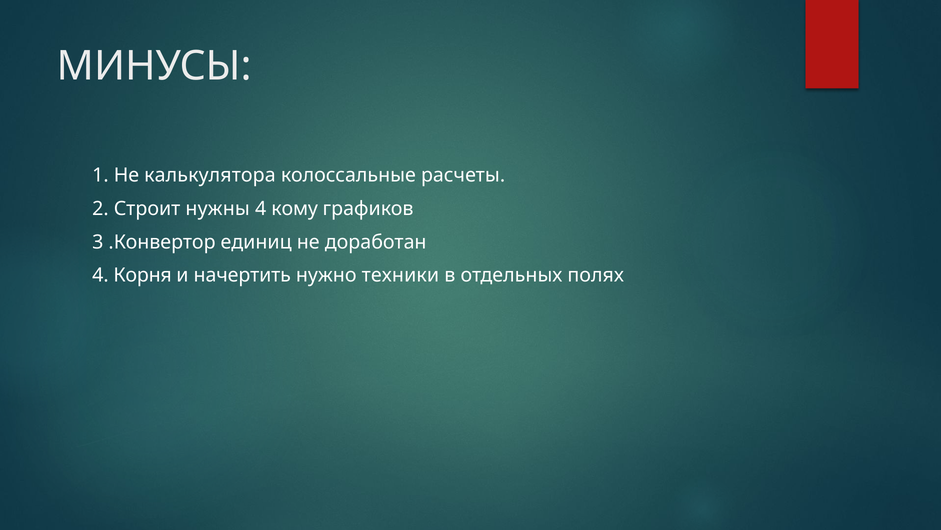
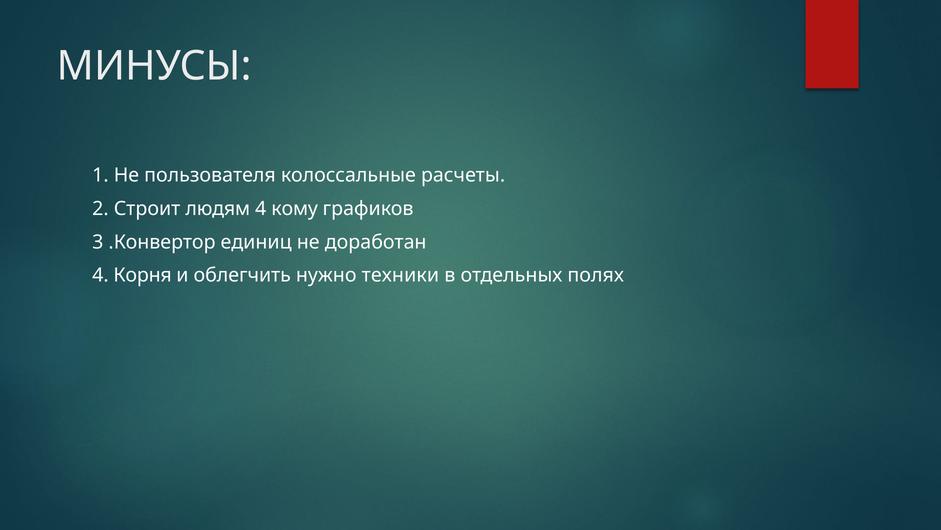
калькулятора: калькулятора -> пользователя
нужны: нужны -> людям
начертить: начертить -> облегчить
